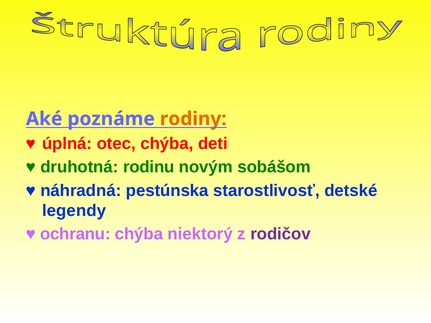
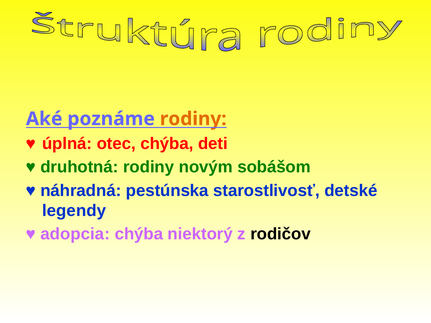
druhotná rodinu: rodinu -> rodiny
ochranu: ochranu -> adopcia
rodičov colour: purple -> black
